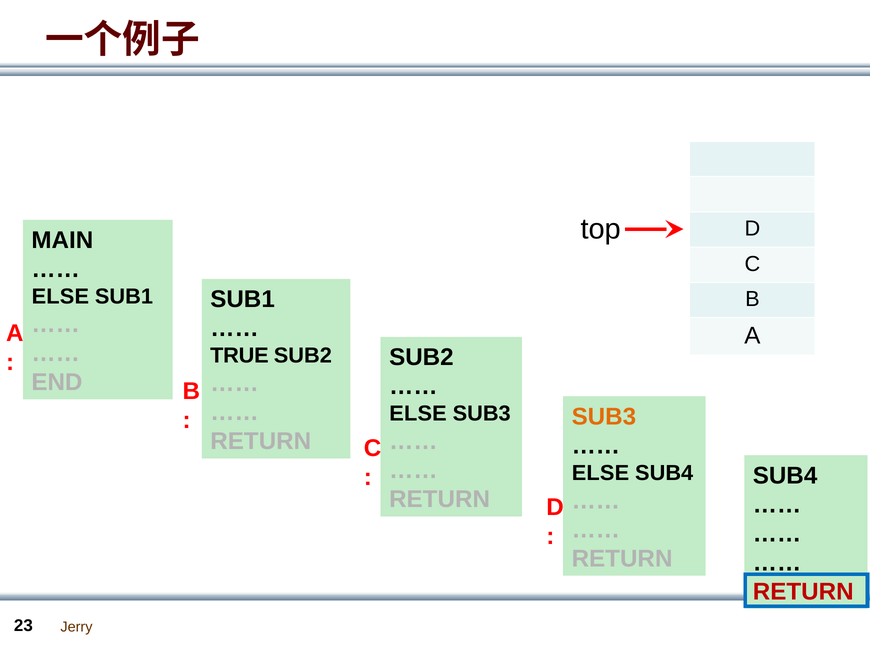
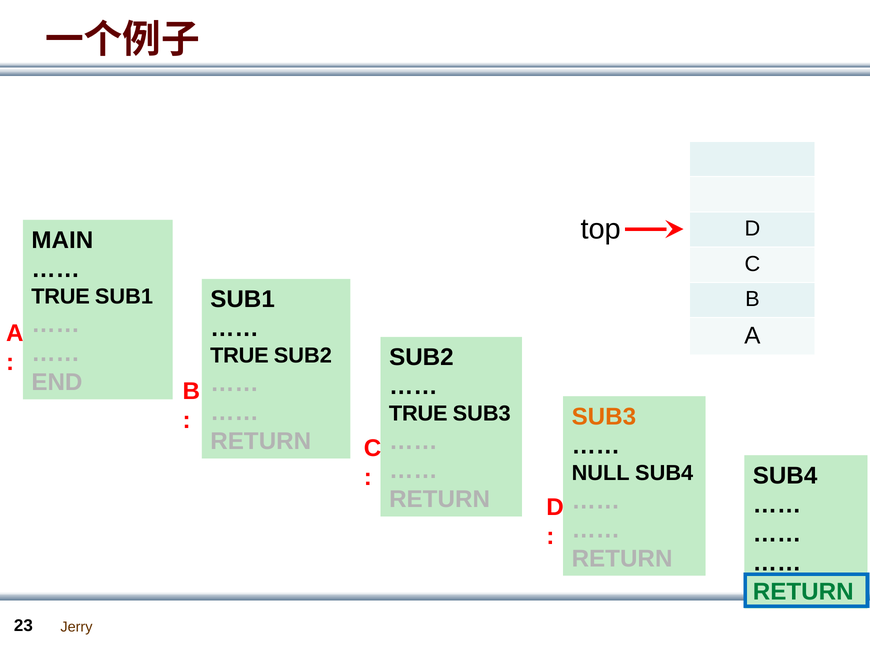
ELSE at (60, 297): ELSE -> TRUE
ELSE at (418, 414): ELSE -> TRUE
ELSE at (600, 473): ELSE -> NULL
RETURN at (803, 592) colour: red -> green
